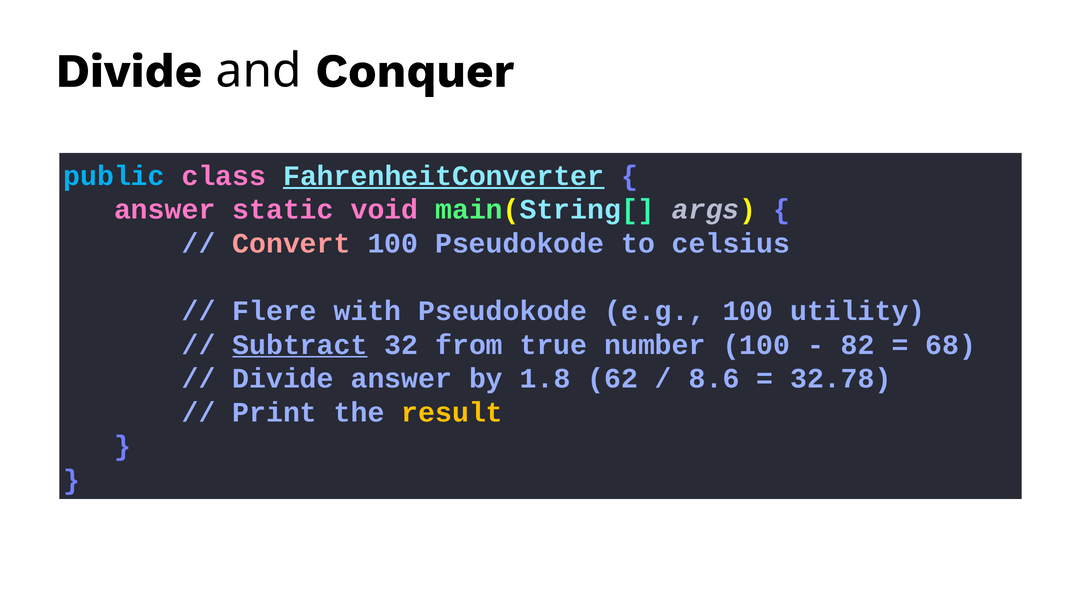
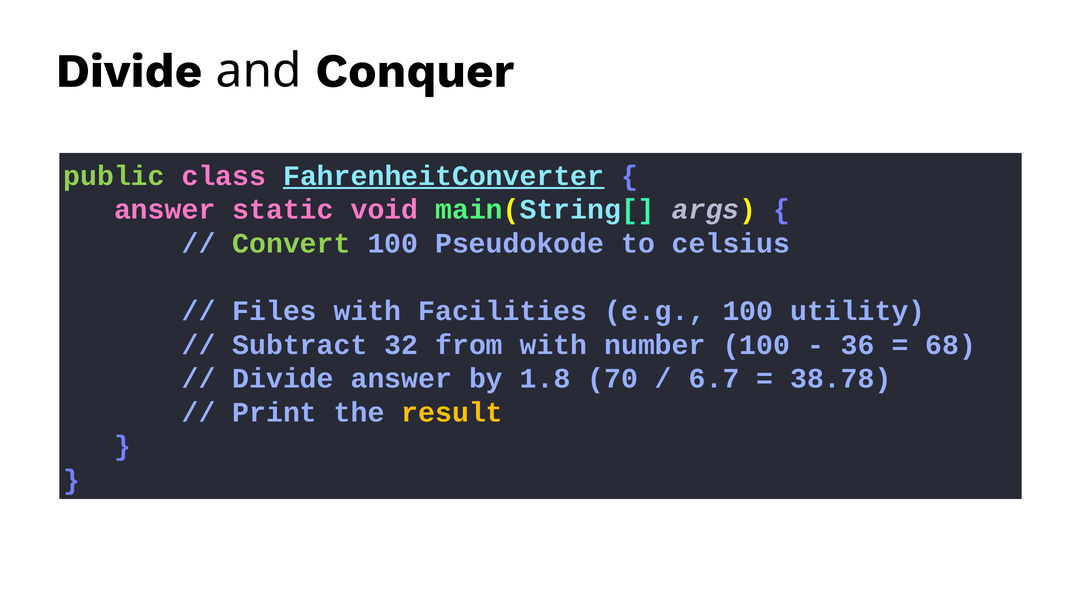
public colour: light blue -> light green
Convert colour: pink -> light green
Flere: Flere -> Files
with Pseudokode: Pseudokode -> Facilities
Subtract underline: present -> none
from true: true -> with
82: 82 -> 36
62: 62 -> 70
8.6: 8.6 -> 6.7
32.78: 32.78 -> 38.78
